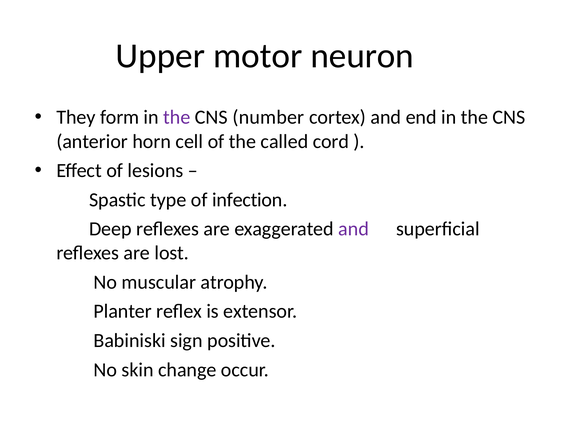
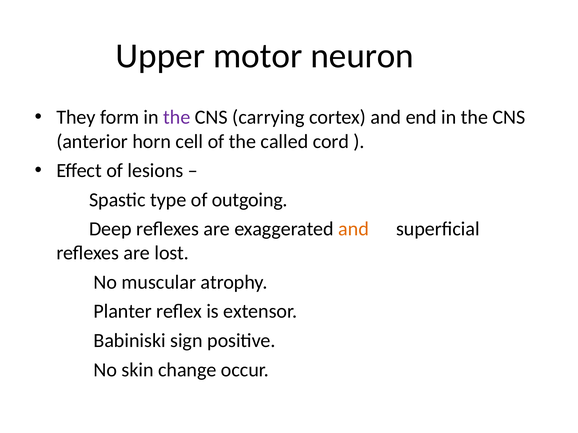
number: number -> carrying
infection: infection -> outgoing
and at (354, 229) colour: purple -> orange
